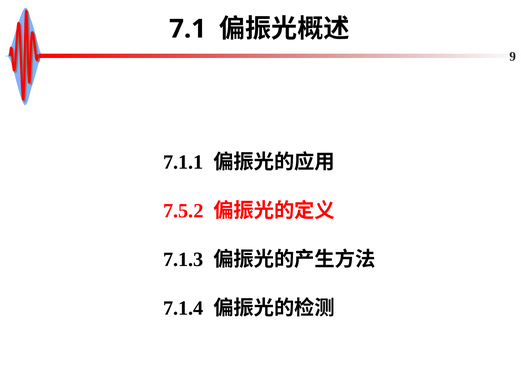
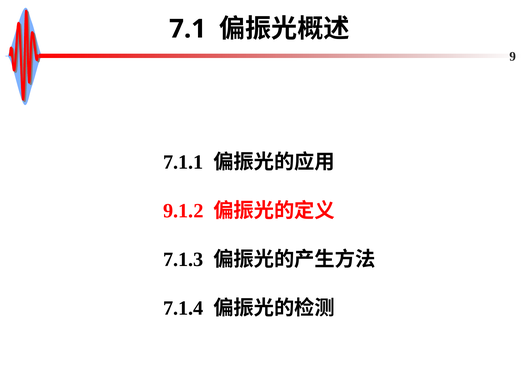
7.5.2: 7.5.2 -> 9.1.2
